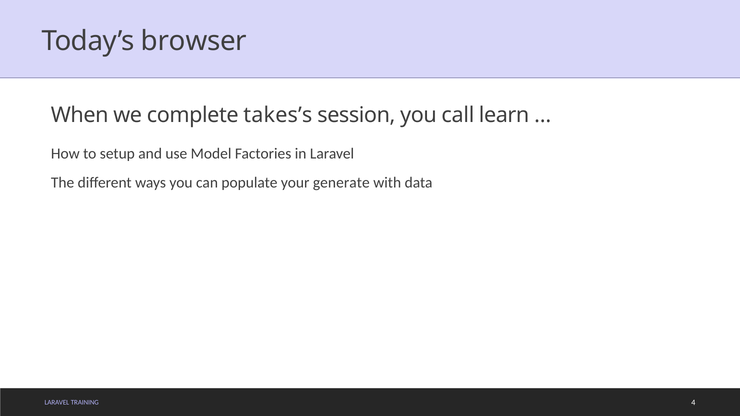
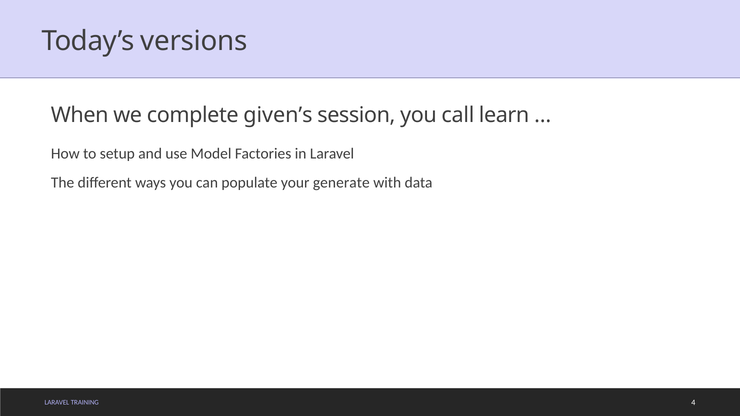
browser: browser -> versions
takes’s: takes’s -> given’s
